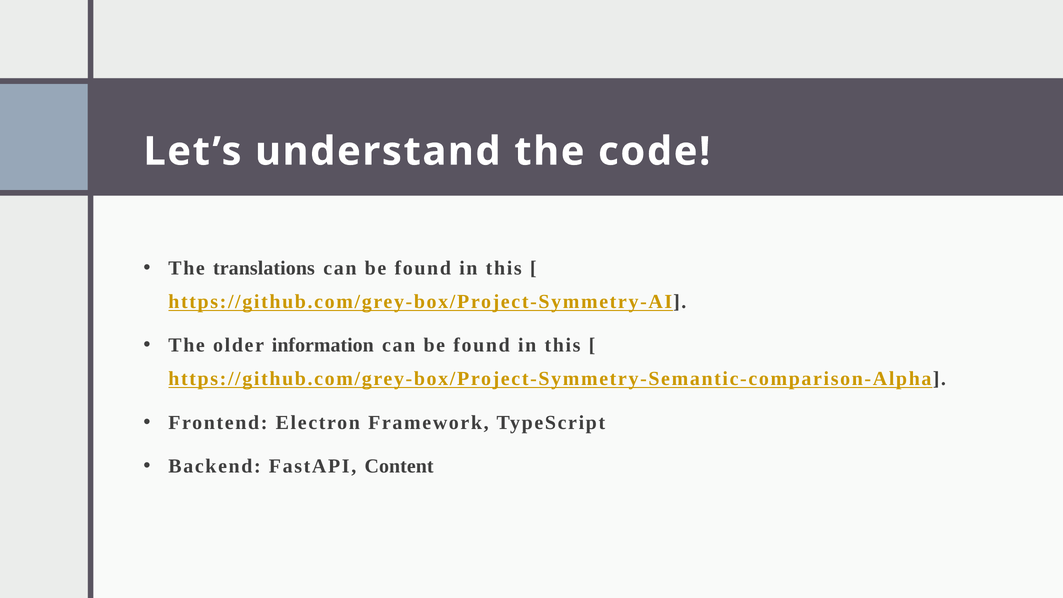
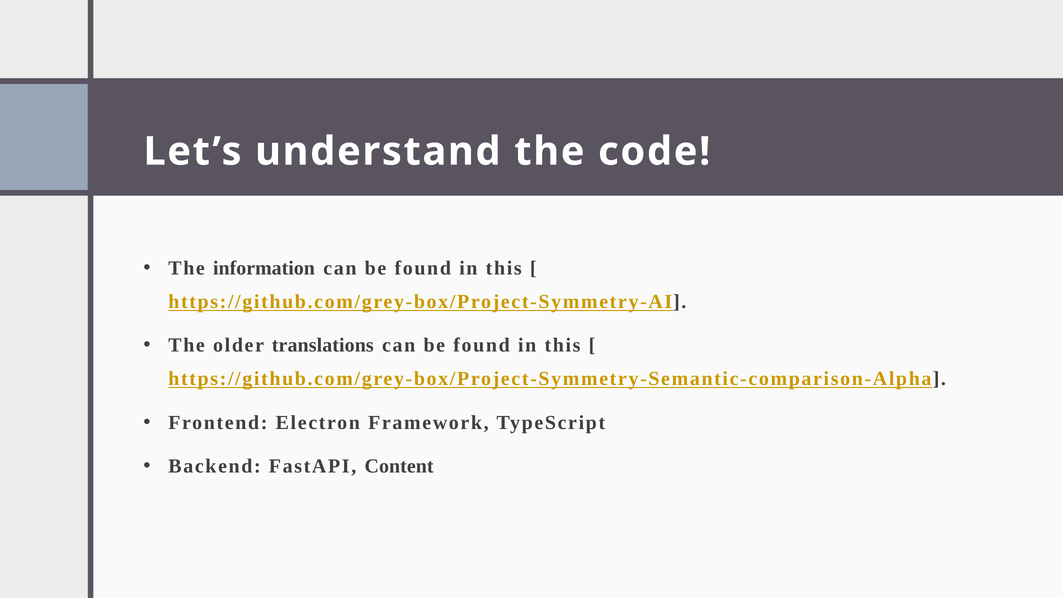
translations: translations -> information
information: information -> translations
